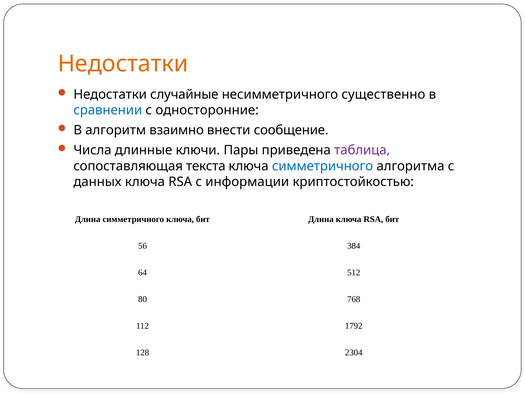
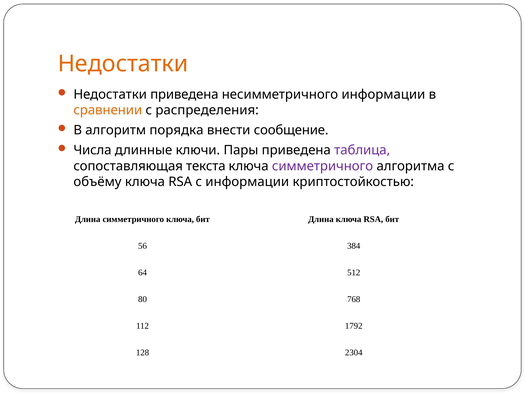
Недостатки случайные: случайные -> приведена
несимметричного существенно: существенно -> информации
сравнении colour: blue -> orange
односторонние: односторонние -> распределения
взаимно: взаимно -> порядка
симметричного at (323, 166) colour: blue -> purple
данных: данных -> объёму
